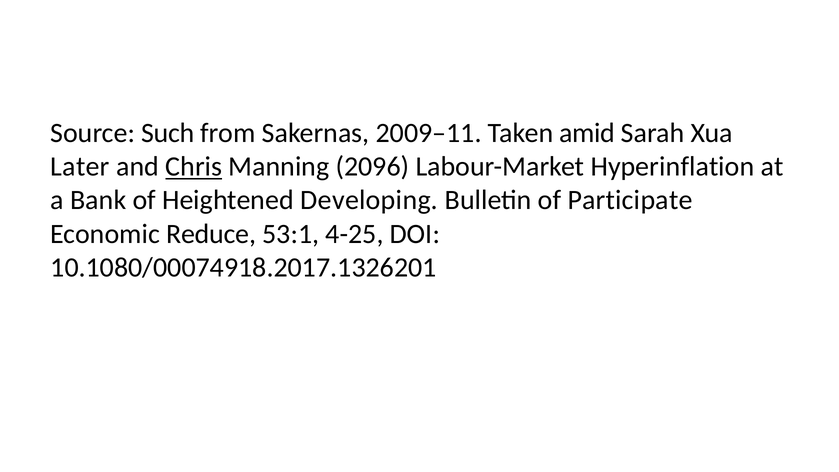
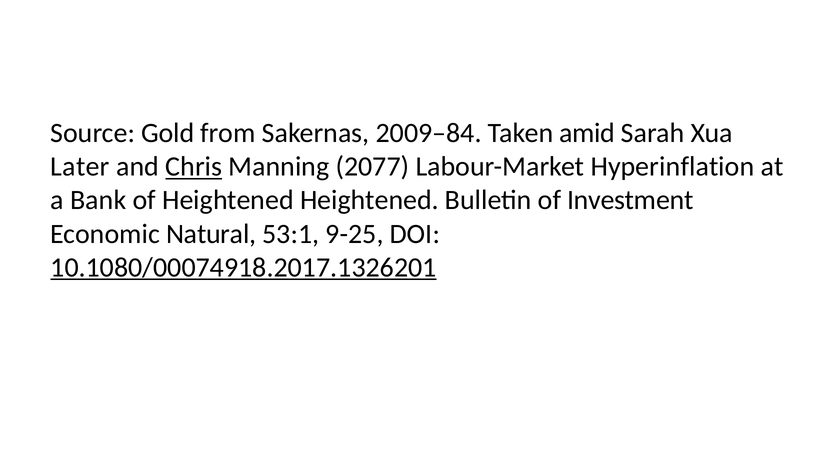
Such: Such -> Gold
2009–11: 2009–11 -> 2009–84
2096: 2096 -> 2077
Heightened Developing: Developing -> Heightened
Participate: Participate -> Investment
Reduce: Reduce -> Natural
4-25: 4-25 -> 9-25
10.1080/00074918.2017.1326201 underline: none -> present
